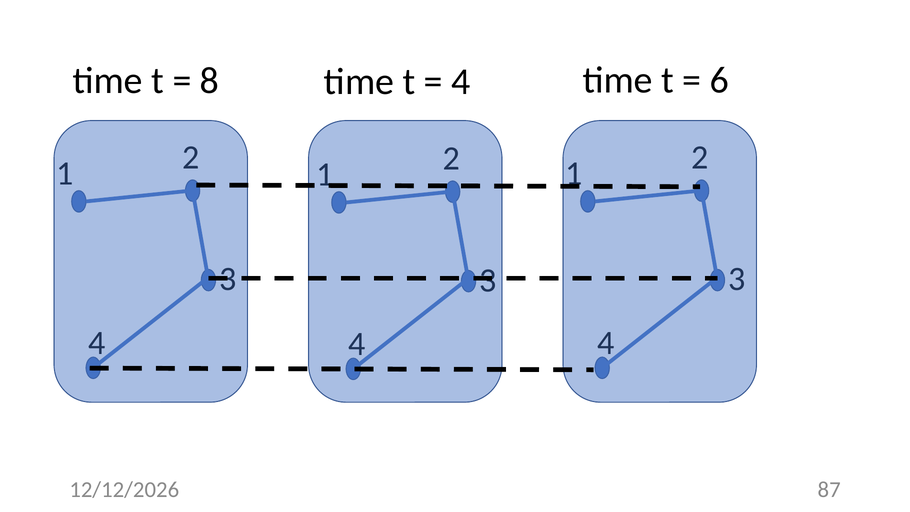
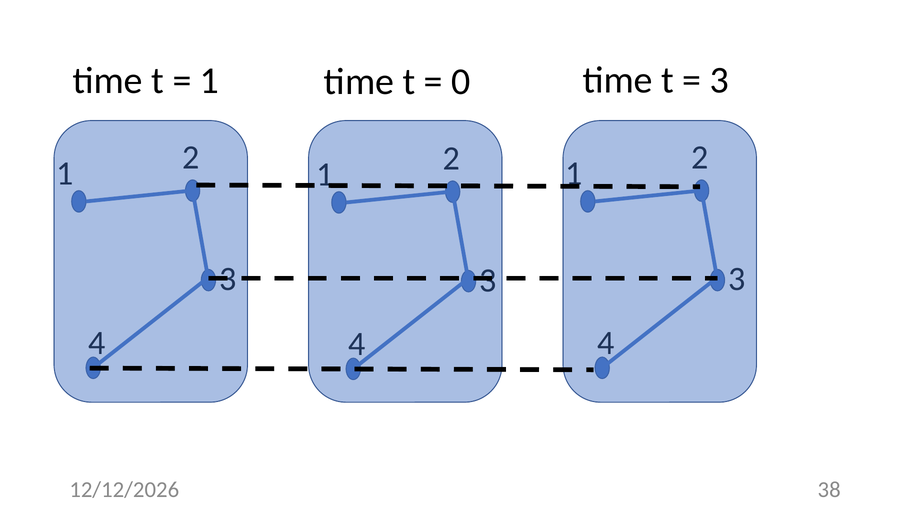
8 at (210, 81): 8 -> 1
4 at (461, 82): 4 -> 0
6 at (719, 80): 6 -> 3
87: 87 -> 38
